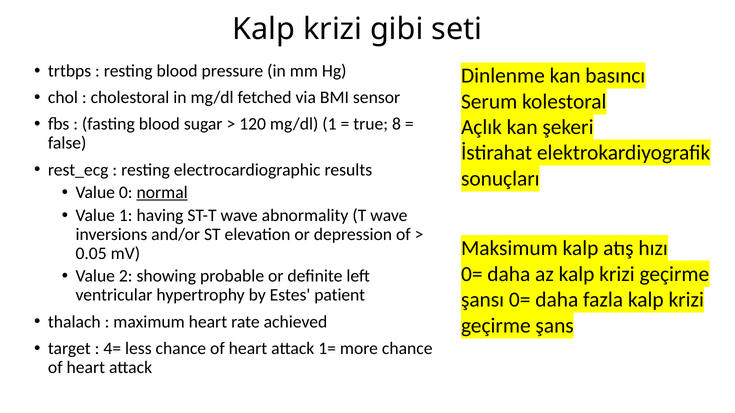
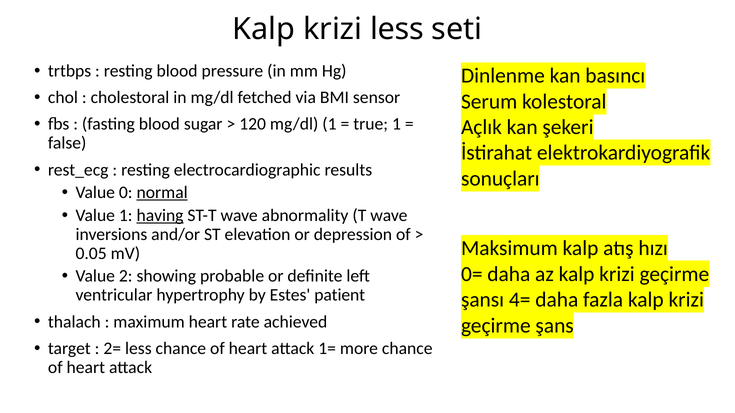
krizi gibi: gibi -> less
true 8: 8 -> 1
having underline: none -> present
şansı 0=: 0= -> 4=
4=: 4= -> 2=
